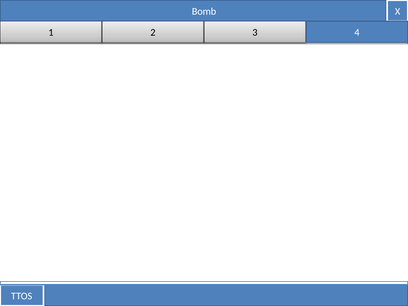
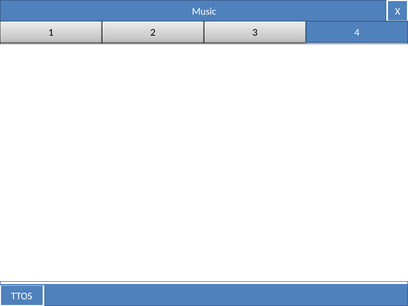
Bomb: Bomb -> Music
